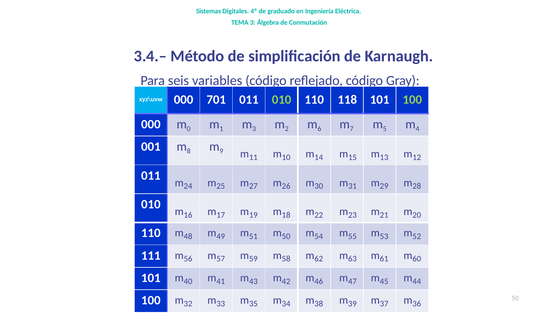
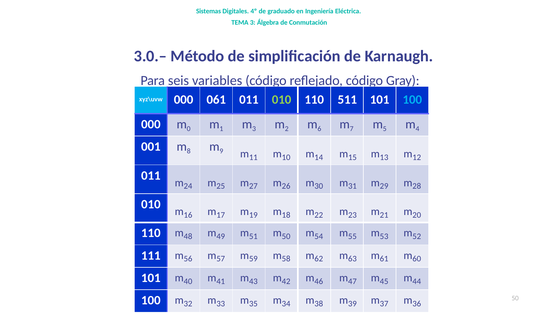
3.4.–: 3.4.– -> 3.0.–
701: 701 -> 061
118: 118 -> 511
100 at (412, 100) colour: light green -> light blue
